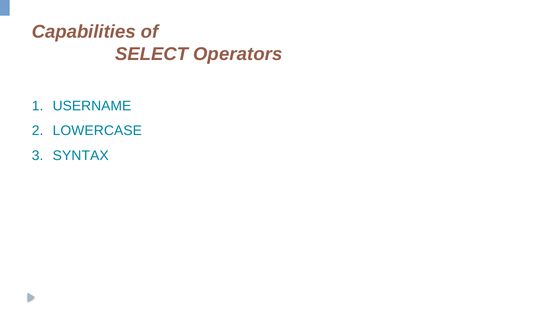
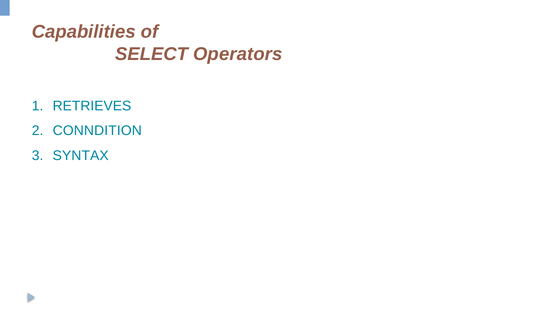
USERNAME: USERNAME -> RETRIEVES
LOWERCASE: LOWERCASE -> CONNDITION
